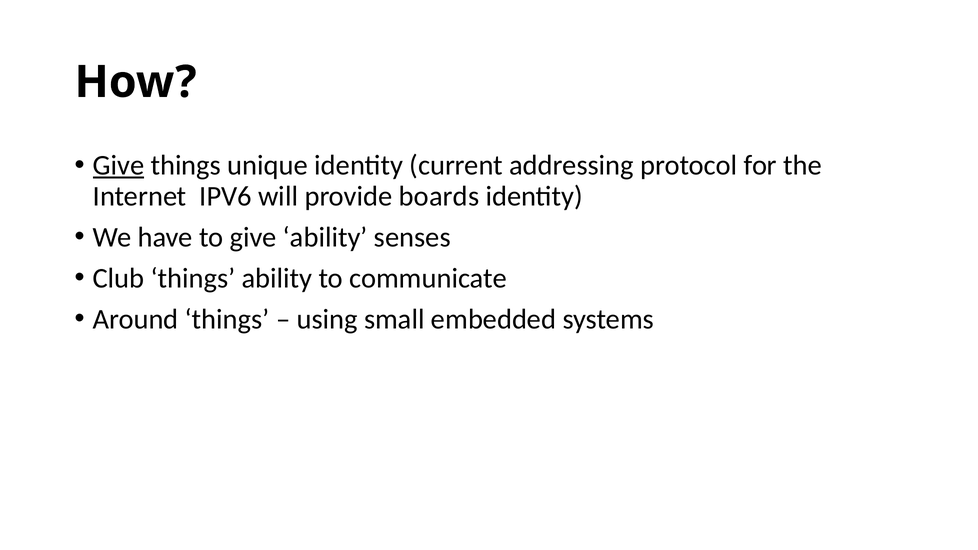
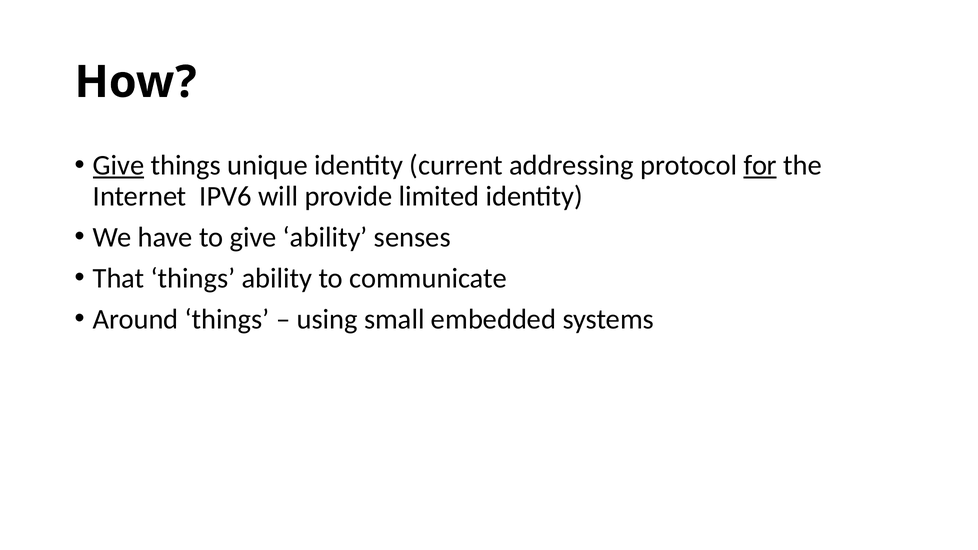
for underline: none -> present
boards: boards -> limited
Club: Club -> That
